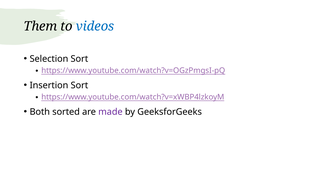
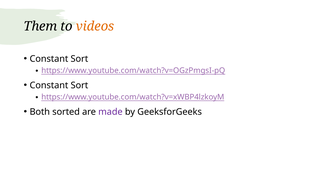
videos colour: blue -> orange
Selection at (49, 59): Selection -> Constant
Insertion at (49, 85): Insertion -> Constant
